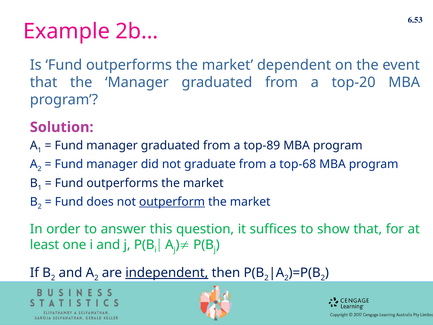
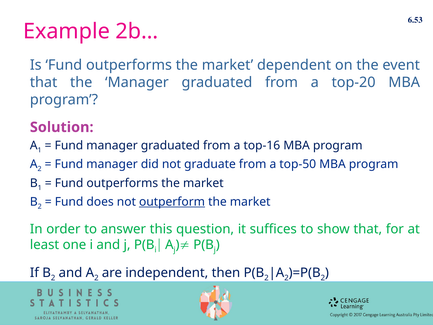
top-89: top-89 -> top-16
top-68: top-68 -> top-50
independent underline: present -> none
